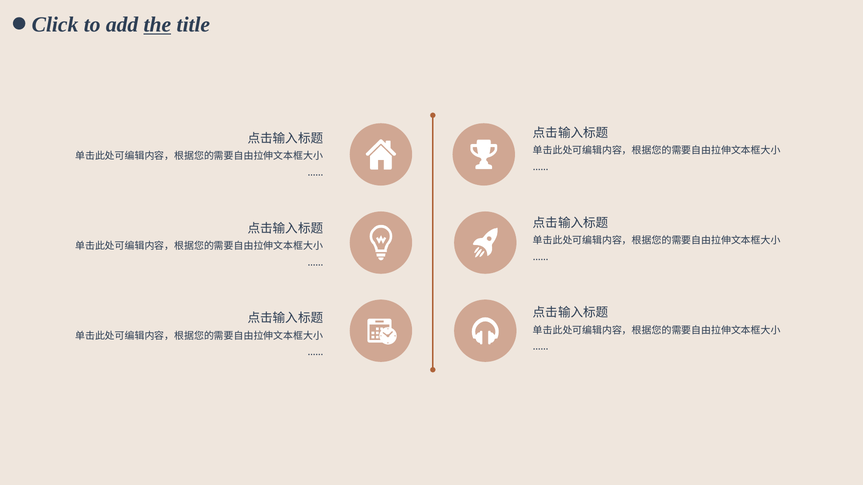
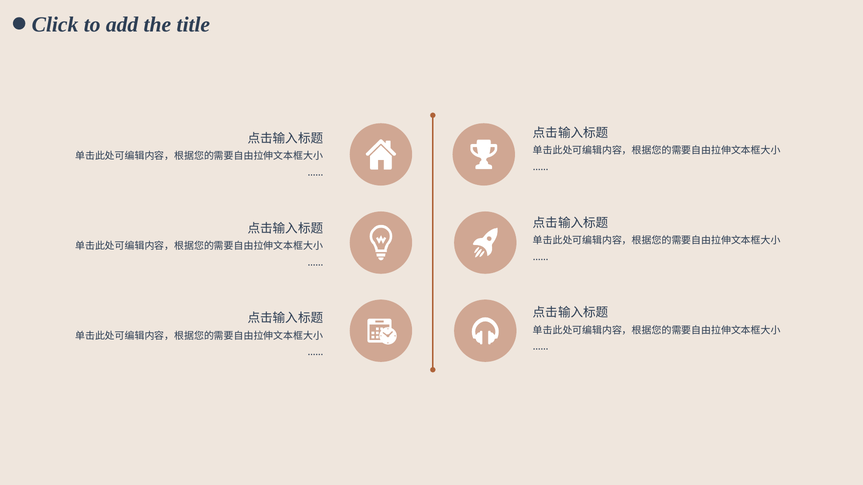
the underline: present -> none
